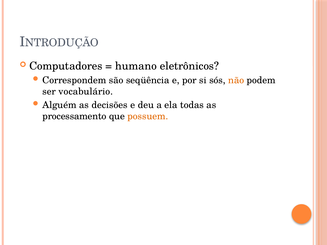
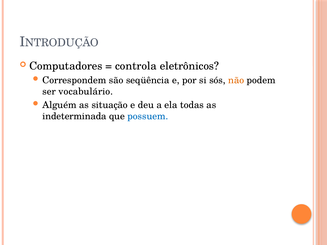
humano: humano -> controla
decisões: decisões -> situação
processamento: processamento -> indeterminada
possuem colour: orange -> blue
